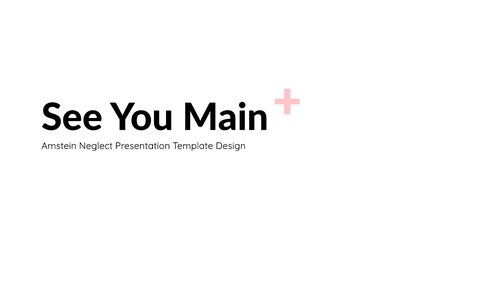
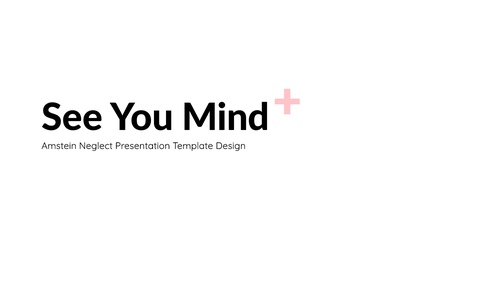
Main: Main -> Mind
